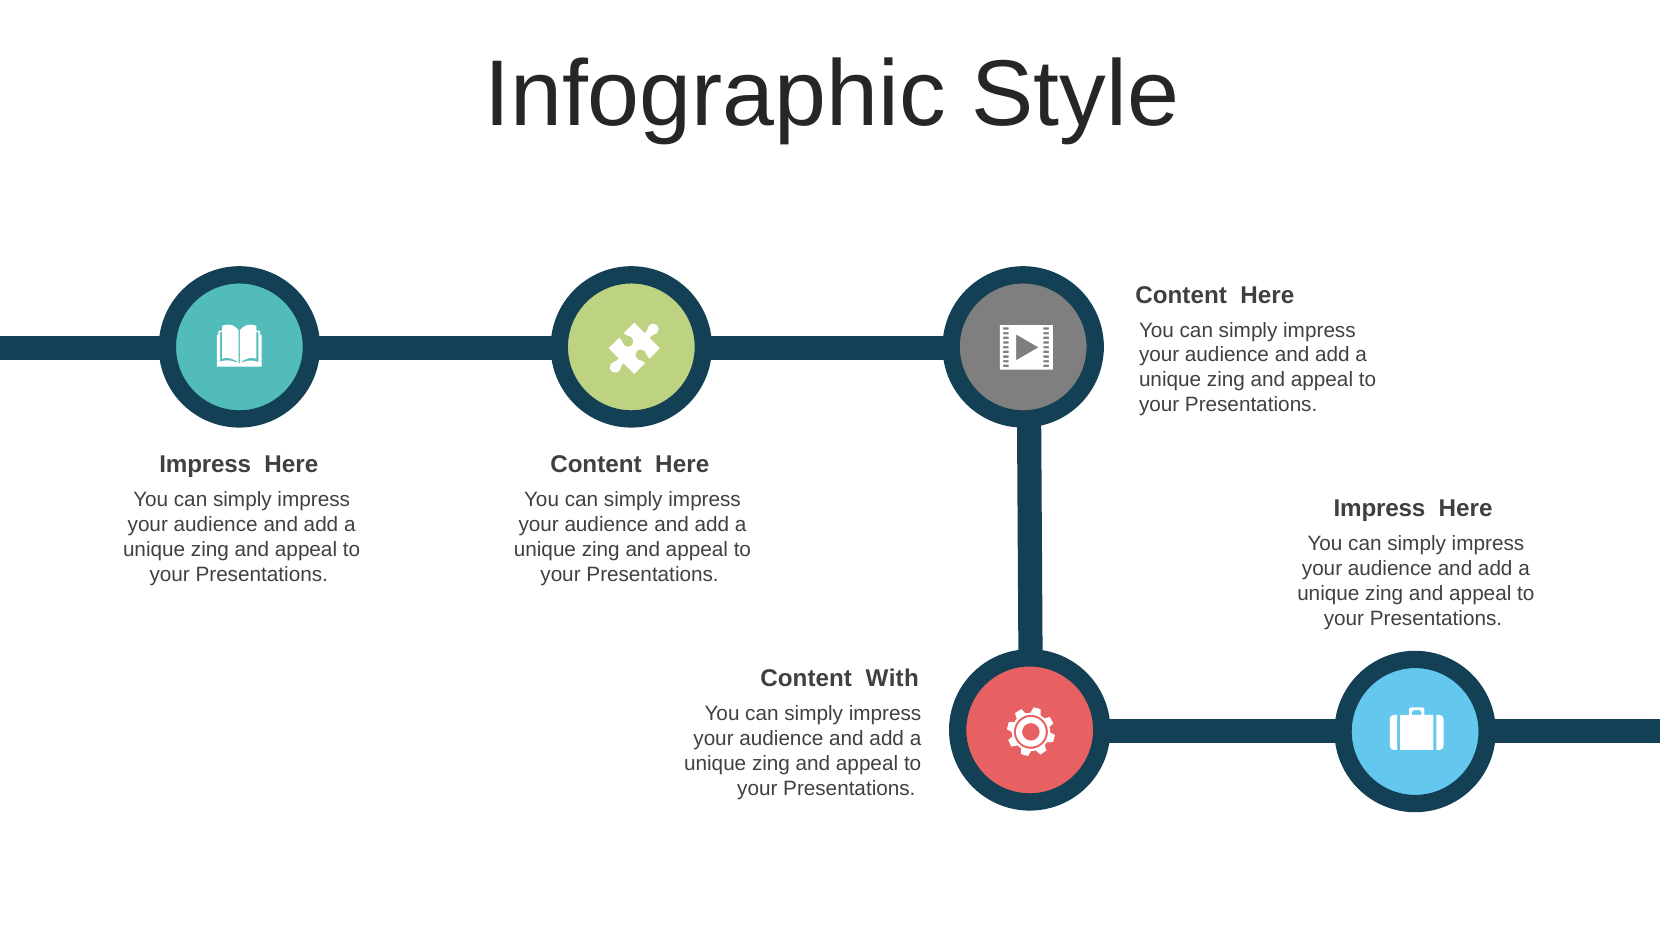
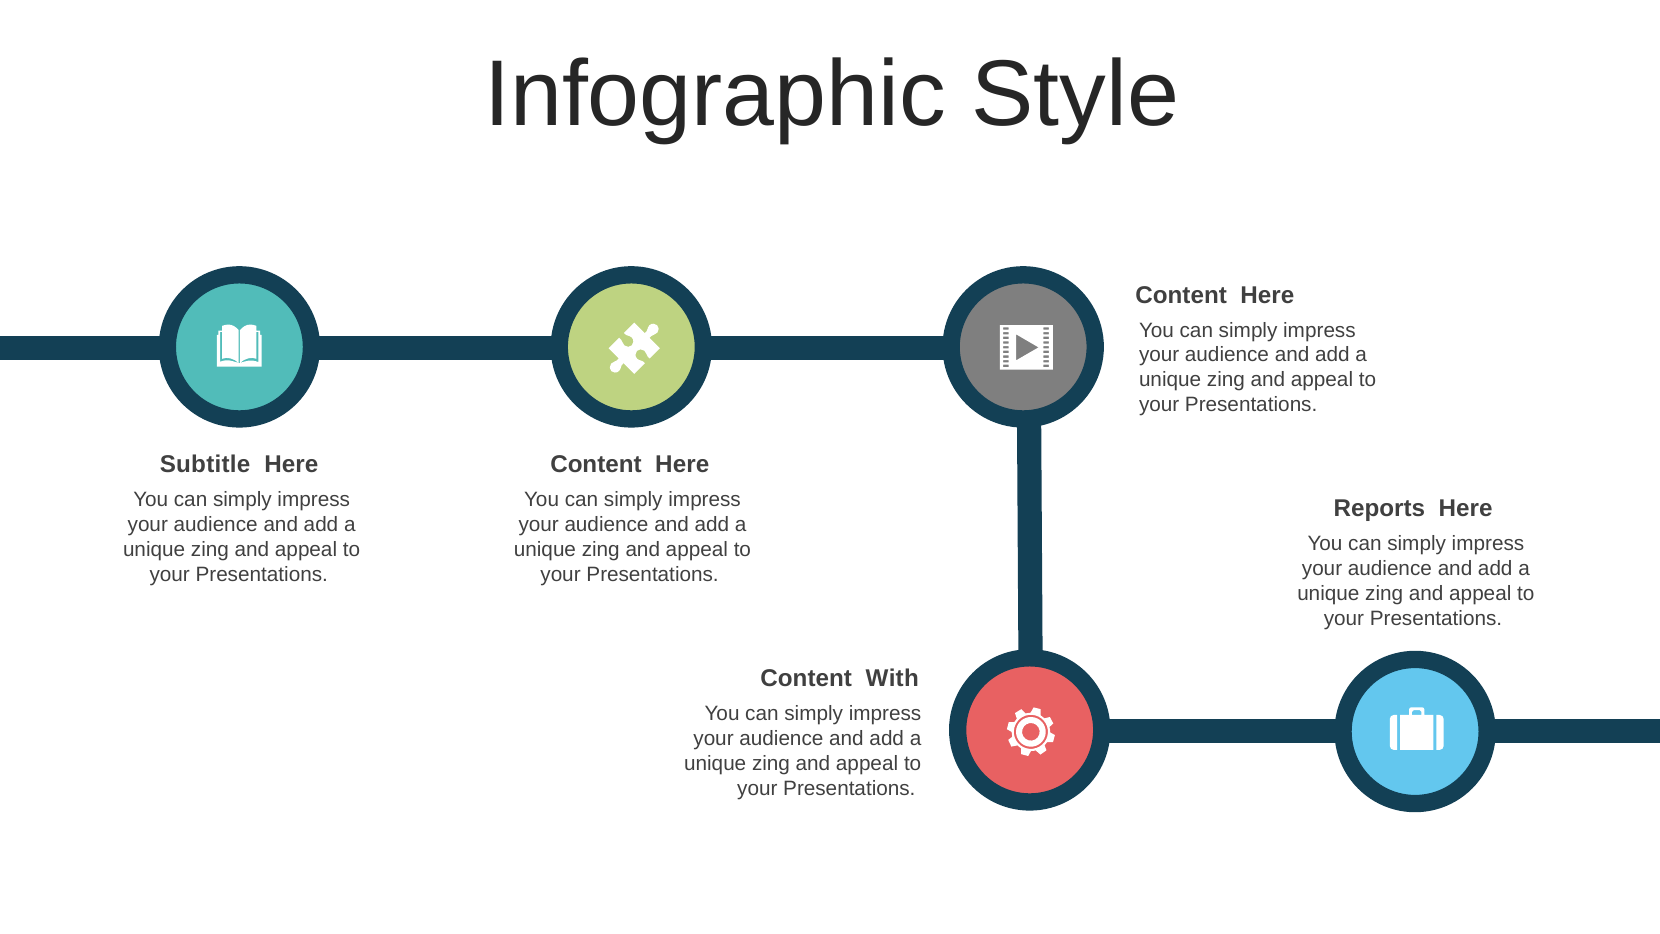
Impress at (205, 465): Impress -> Subtitle
Impress at (1380, 509): Impress -> Reports
